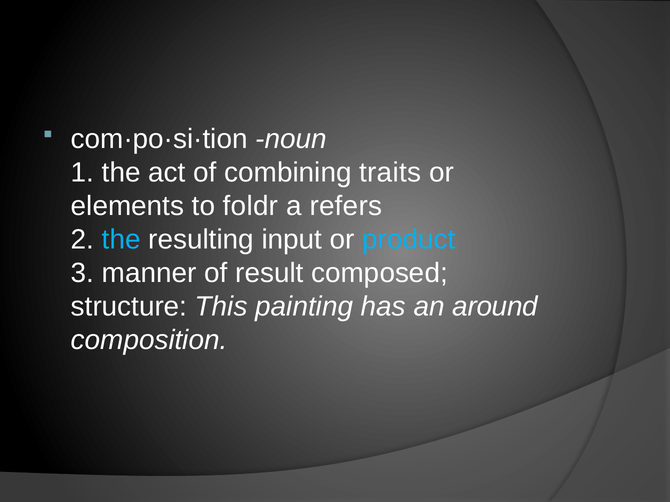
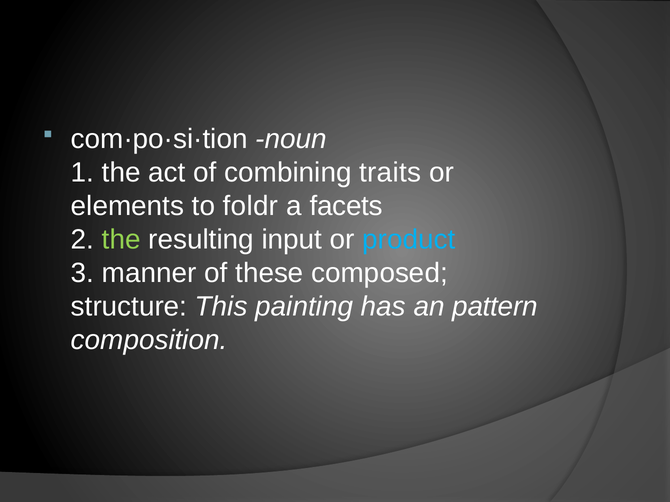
refers: refers -> facets
the at (121, 240) colour: light blue -> light green
result: result -> these
around: around -> pattern
